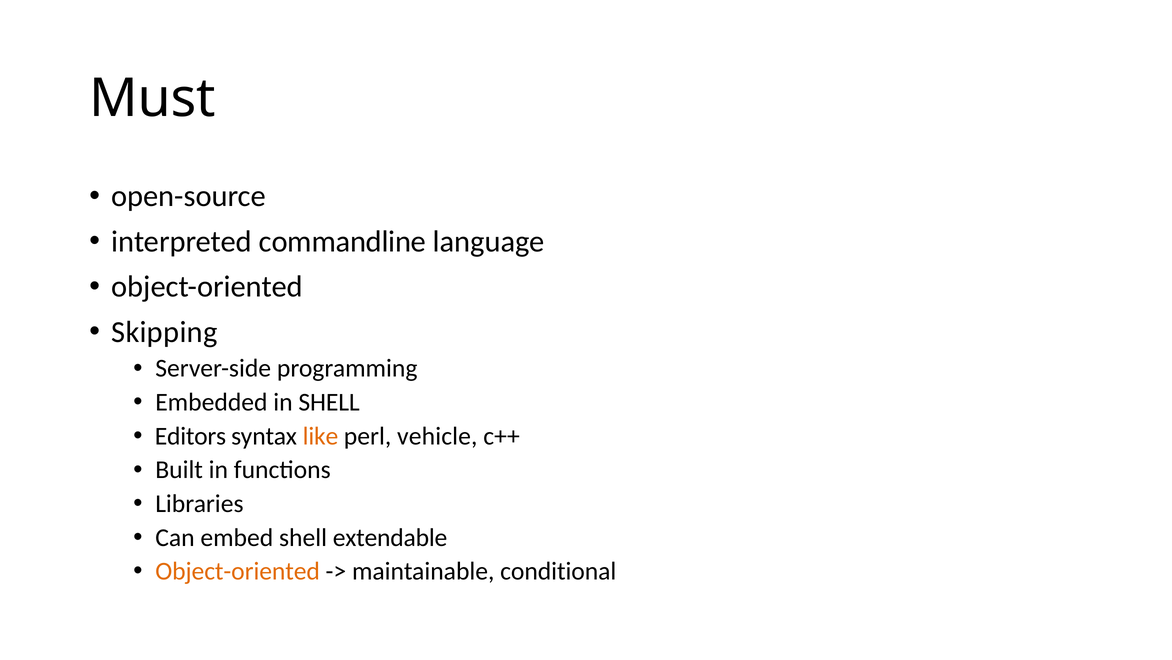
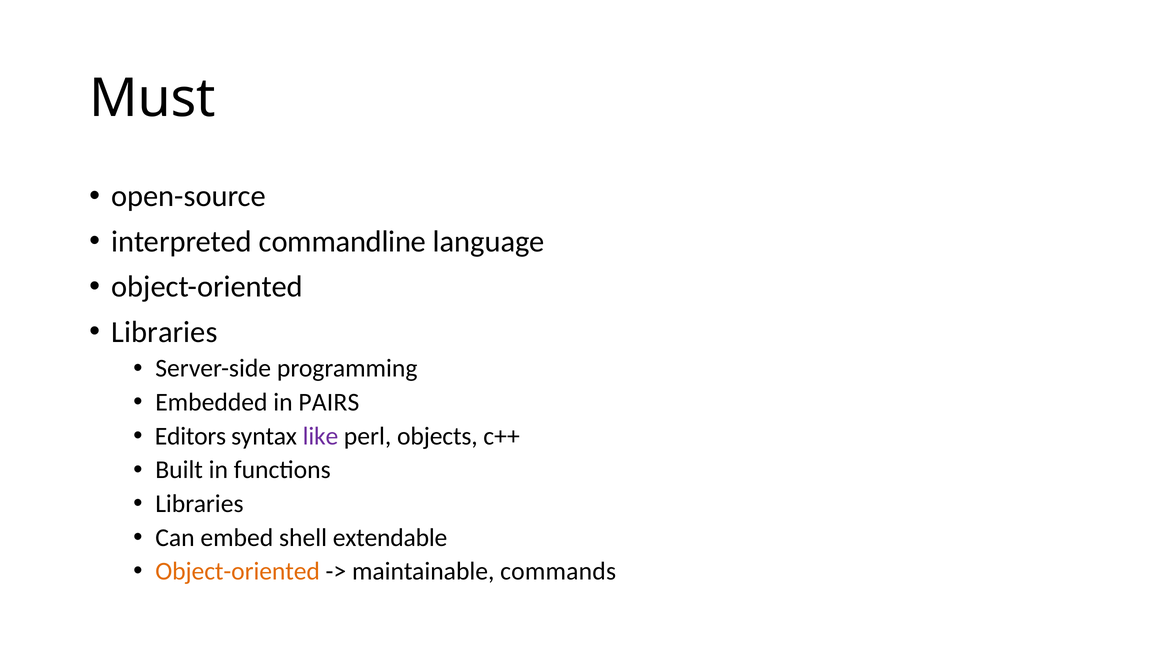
Skipping at (164, 332): Skipping -> Libraries
in SHELL: SHELL -> PAIRS
like colour: orange -> purple
vehicle: vehicle -> objects
conditional: conditional -> commands
